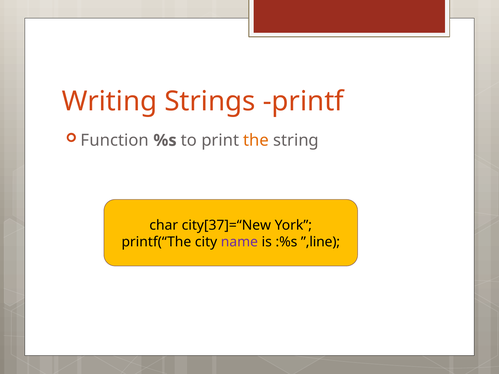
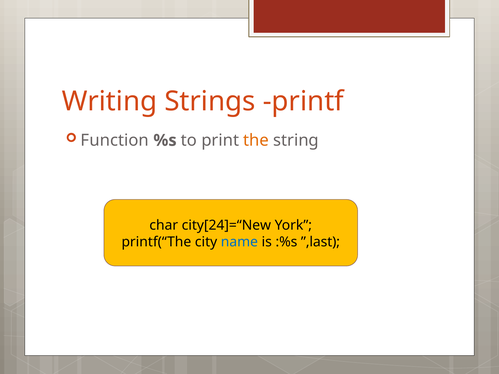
city[37]=“New: city[37]=“New -> city[24]=“New
name colour: purple -> blue
”,line: ”,line -> ”,last
